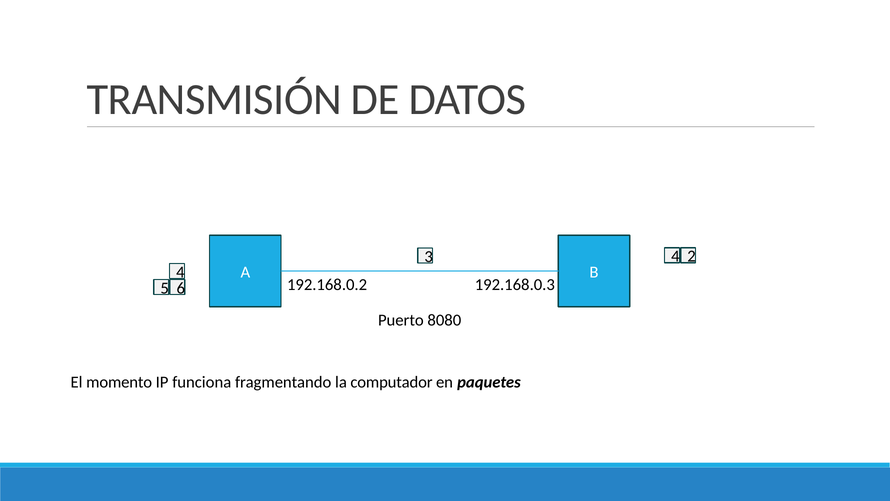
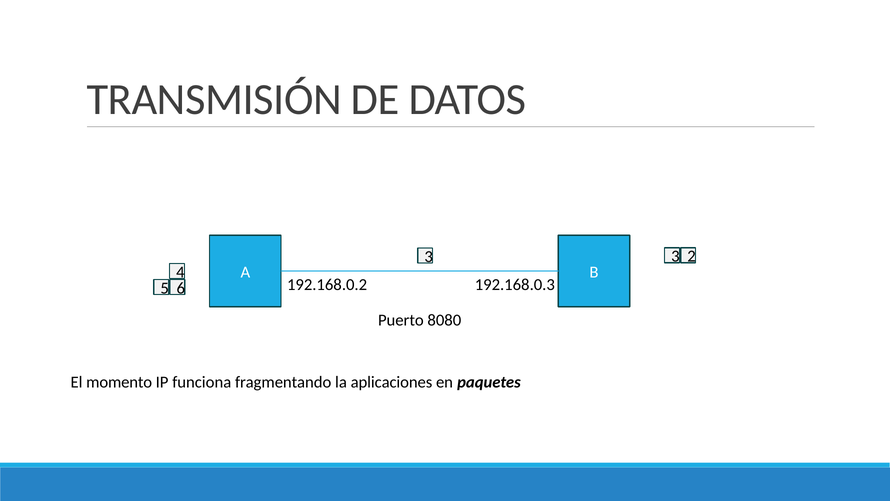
3 4: 4 -> 3
computador: computador -> aplicaciones
